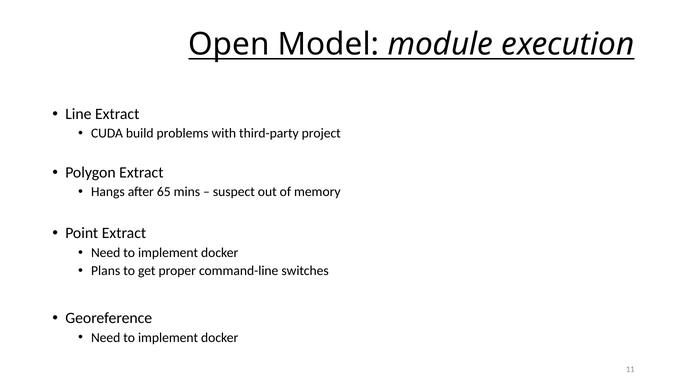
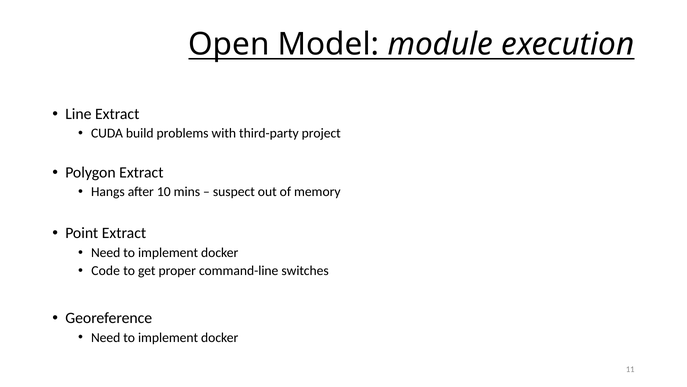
65: 65 -> 10
Plans: Plans -> Code
